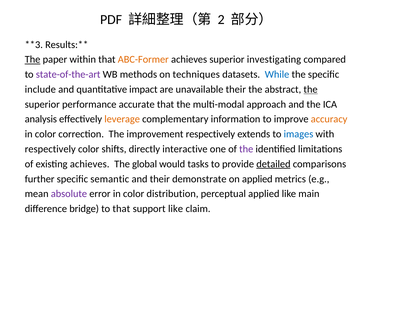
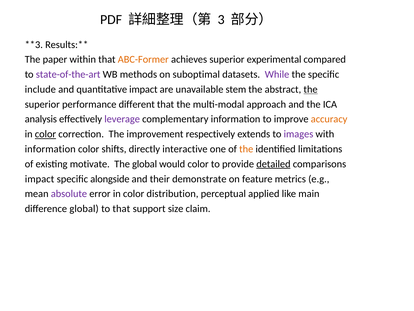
2: 2 -> 3
The at (33, 59) underline: present -> none
investigating: investigating -> experimental
techniques: techniques -> suboptimal
While colour: blue -> purple
unavailable their: their -> stem
accurate: accurate -> different
leverage colour: orange -> purple
color at (45, 134) underline: none -> present
images colour: blue -> purple
respectively at (50, 149): respectively -> information
the at (246, 149) colour: purple -> orange
existing achieves: achieves -> motivate
would tasks: tasks -> color
further at (40, 179): further -> impact
semantic: semantic -> alongside
on applied: applied -> feature
difference bridge: bridge -> global
support like: like -> size
